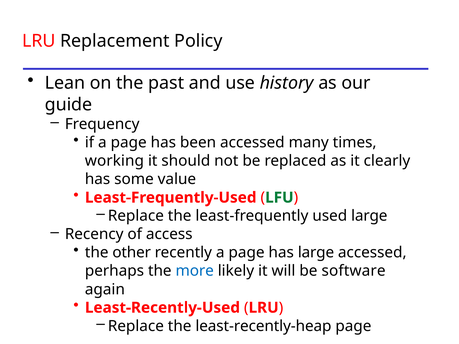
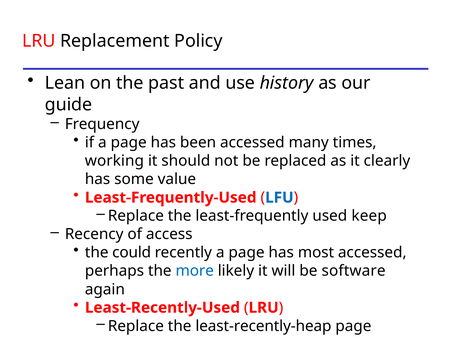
LFU colour: green -> blue
used large: large -> keep
other: other -> could
has large: large -> most
